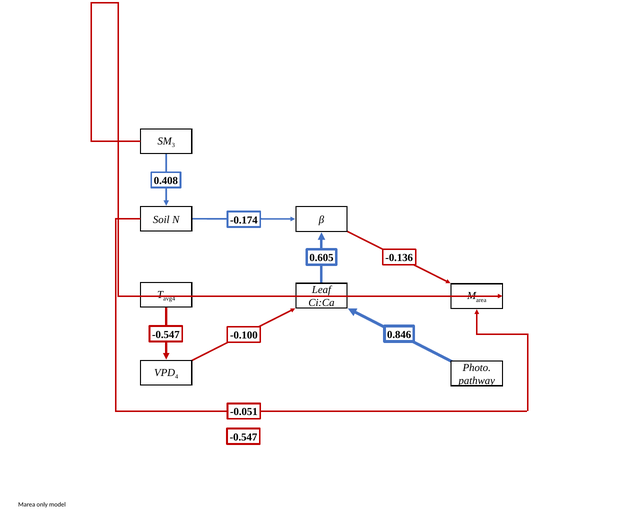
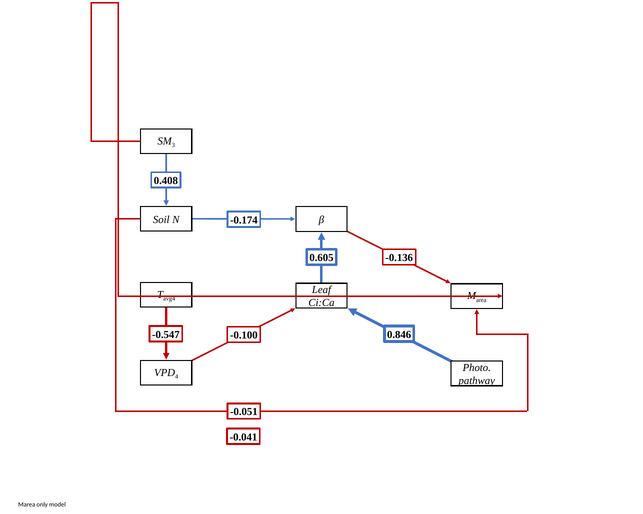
-0.547 at (243, 437): -0.547 -> -0.041
